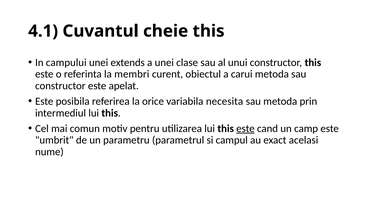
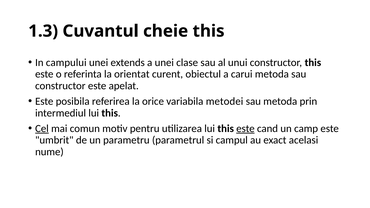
4.1: 4.1 -> 1.3
membri: membri -> orientat
necesita: necesita -> metodei
Cel underline: none -> present
